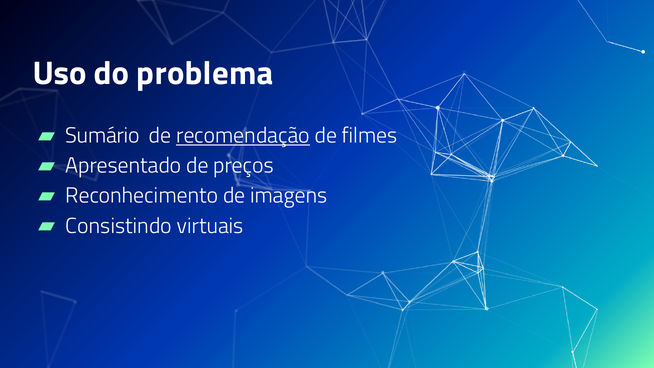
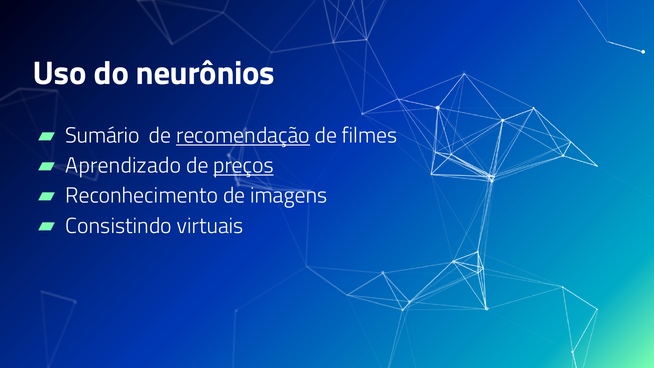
problema: problema -> neurônios
Apresentado: Apresentado -> Aprendizado
preços underline: none -> present
